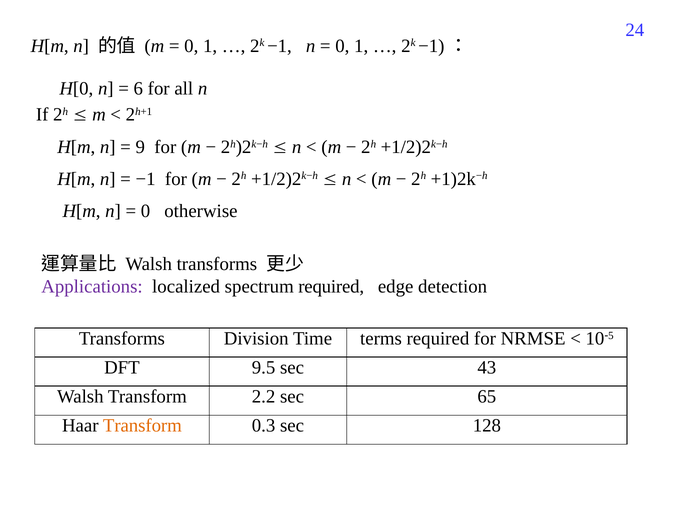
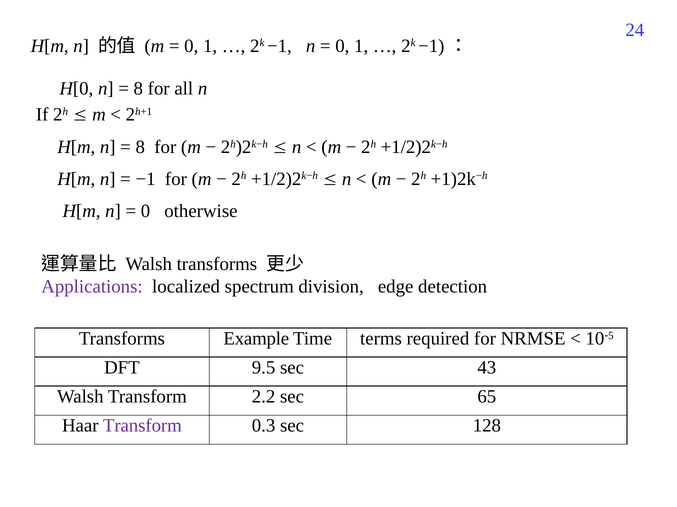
6 at (138, 89): 6 -> 8
9 at (140, 147): 9 -> 8
spectrum required: required -> division
Division: Division -> Example
Transform at (142, 426) colour: orange -> purple
